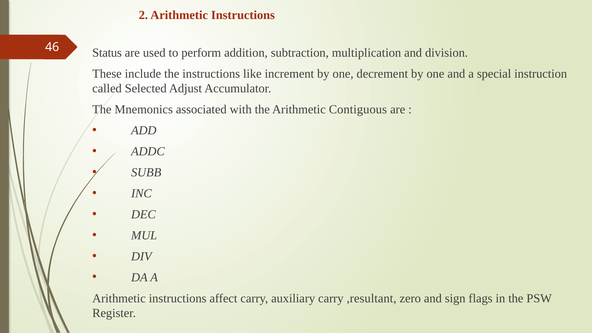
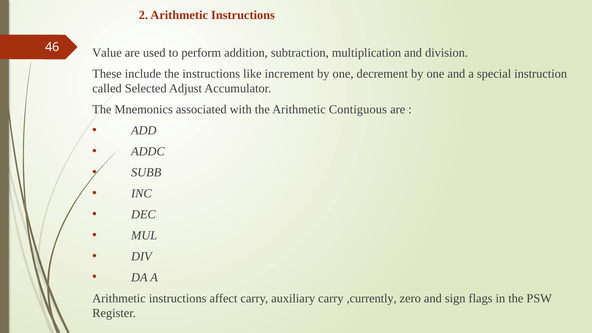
Status: Status -> Value
,resultant: ,resultant -> ,currently
